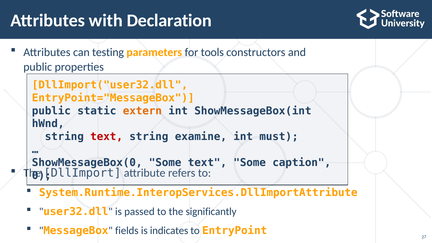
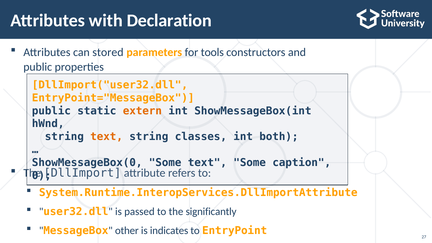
testing: testing -> stored
text at (107, 137) colour: red -> orange
examine: examine -> classes
must: must -> both
fields: fields -> other
